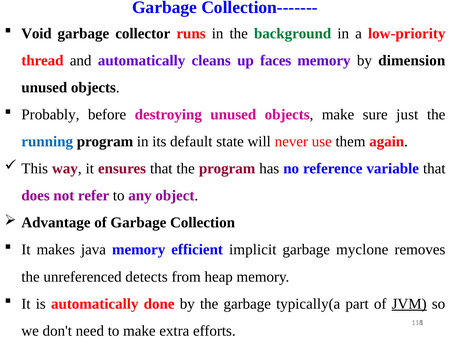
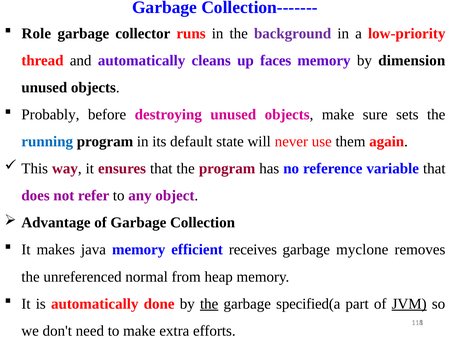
Void: Void -> Role
background colour: green -> purple
just: just -> sets
implicit: implicit -> receives
detects: detects -> normal
the at (209, 303) underline: none -> present
typically(a: typically(a -> specified(a
